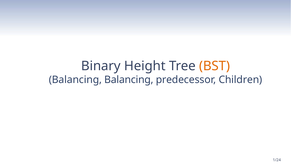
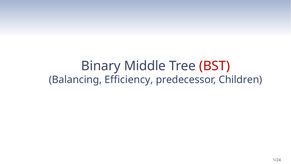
Height: Height -> Middle
BST colour: orange -> red
Balancing Balancing: Balancing -> Efficiency
